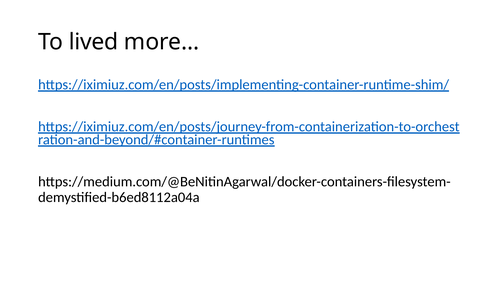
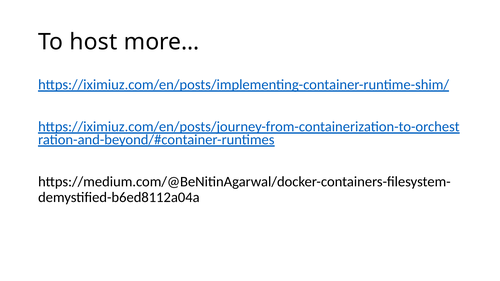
lived: lived -> host
